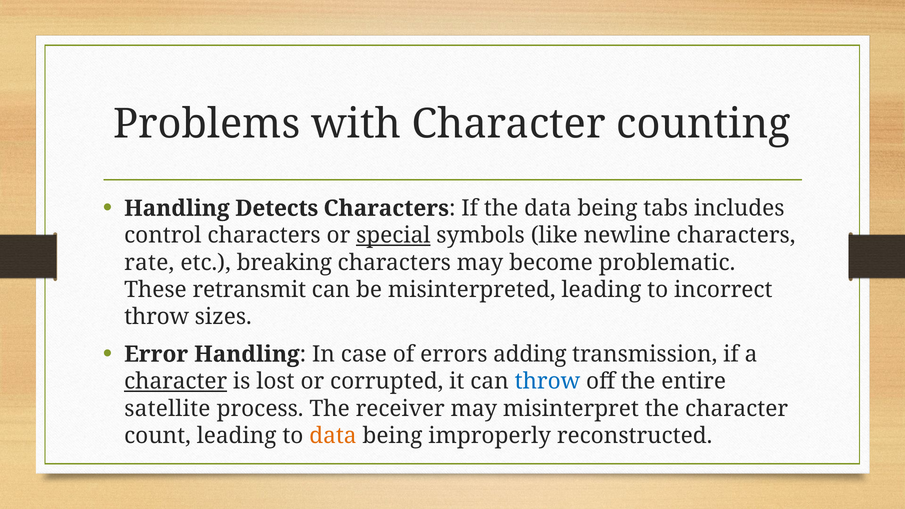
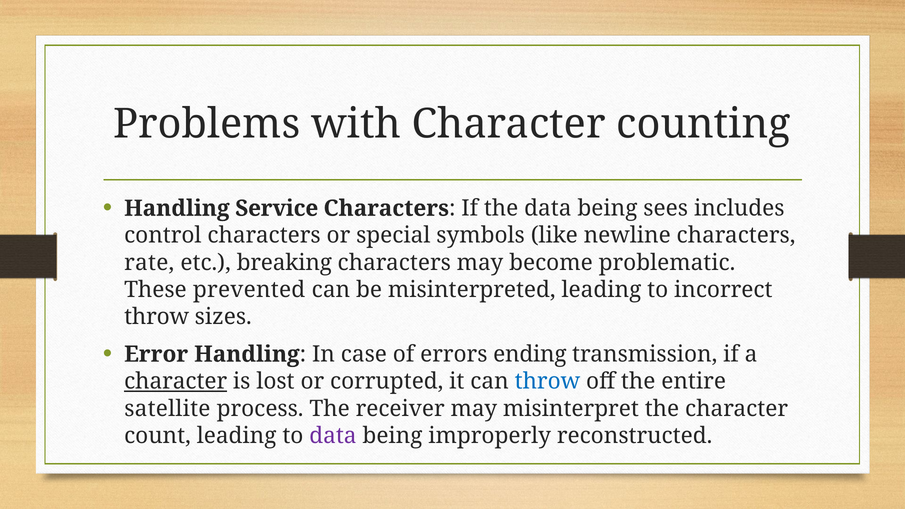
Detects: Detects -> Service
tabs: tabs -> sees
special underline: present -> none
retransmit: retransmit -> prevented
adding: adding -> ending
data at (333, 436) colour: orange -> purple
